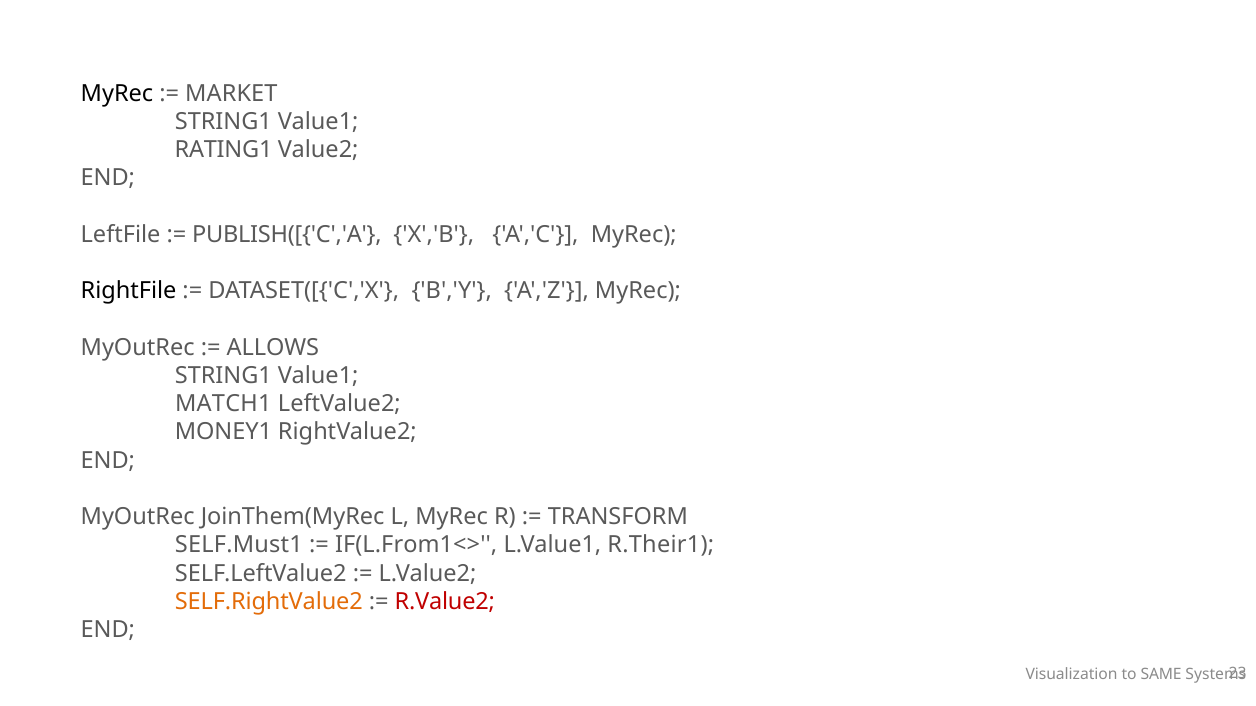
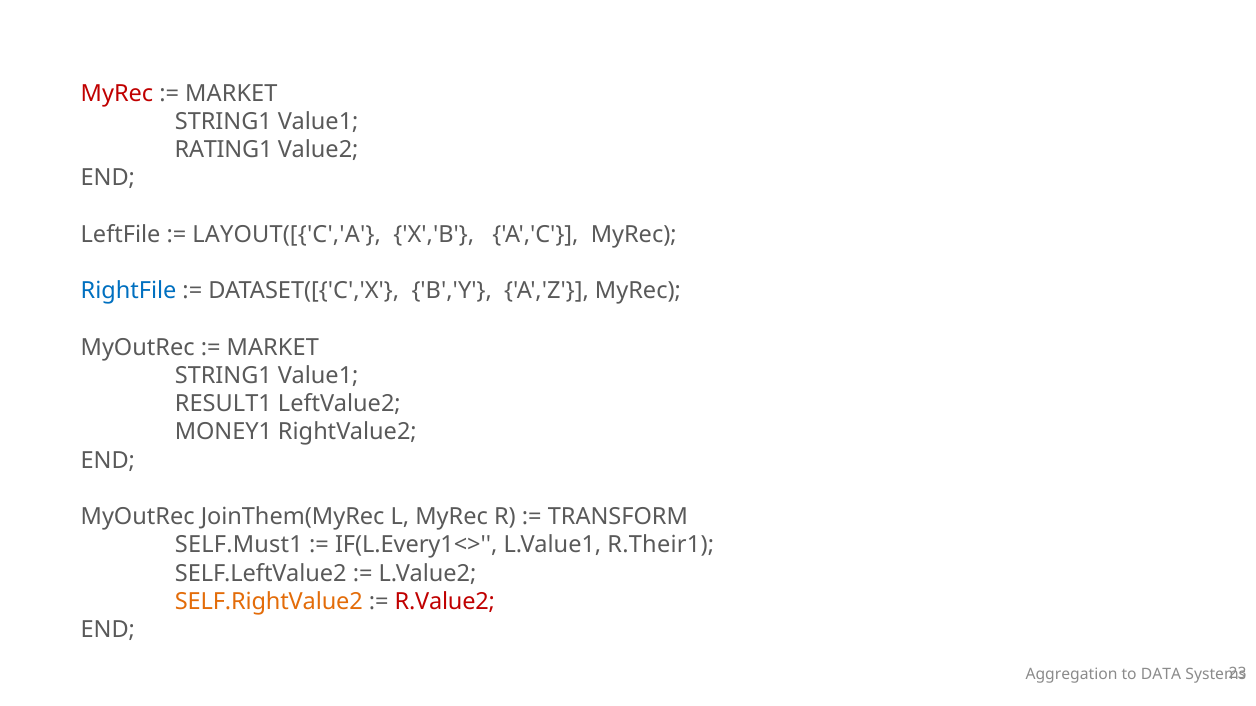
MyRec at (117, 93) colour: black -> red
PUBLISH([{'C','A: PUBLISH([{'C','A -> LAYOUT([{'C','A
RightFile colour: black -> blue
ALLOWS at (273, 348): ALLOWS -> MARKET
MATCH1: MATCH1 -> RESULT1
IF(L.From1<>: IF(L.From1<> -> IF(L.Every1<>
Visualization: Visualization -> Aggregation
SAME: SAME -> DATA
